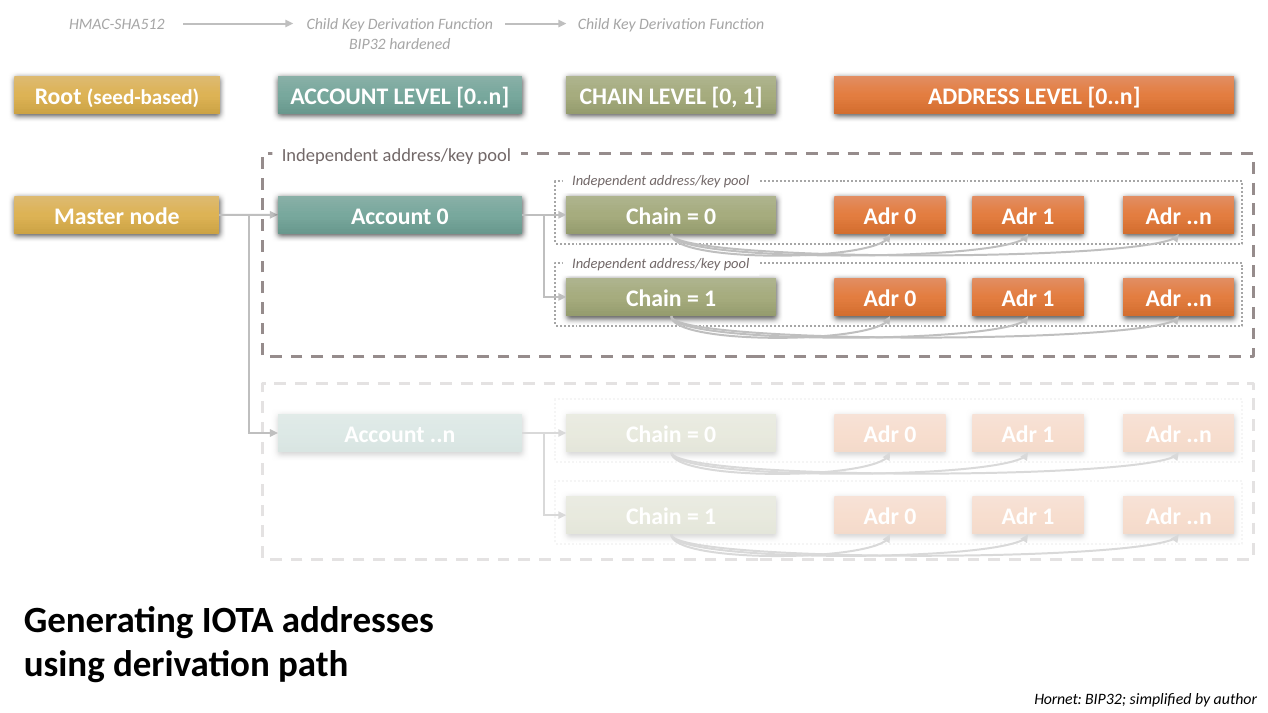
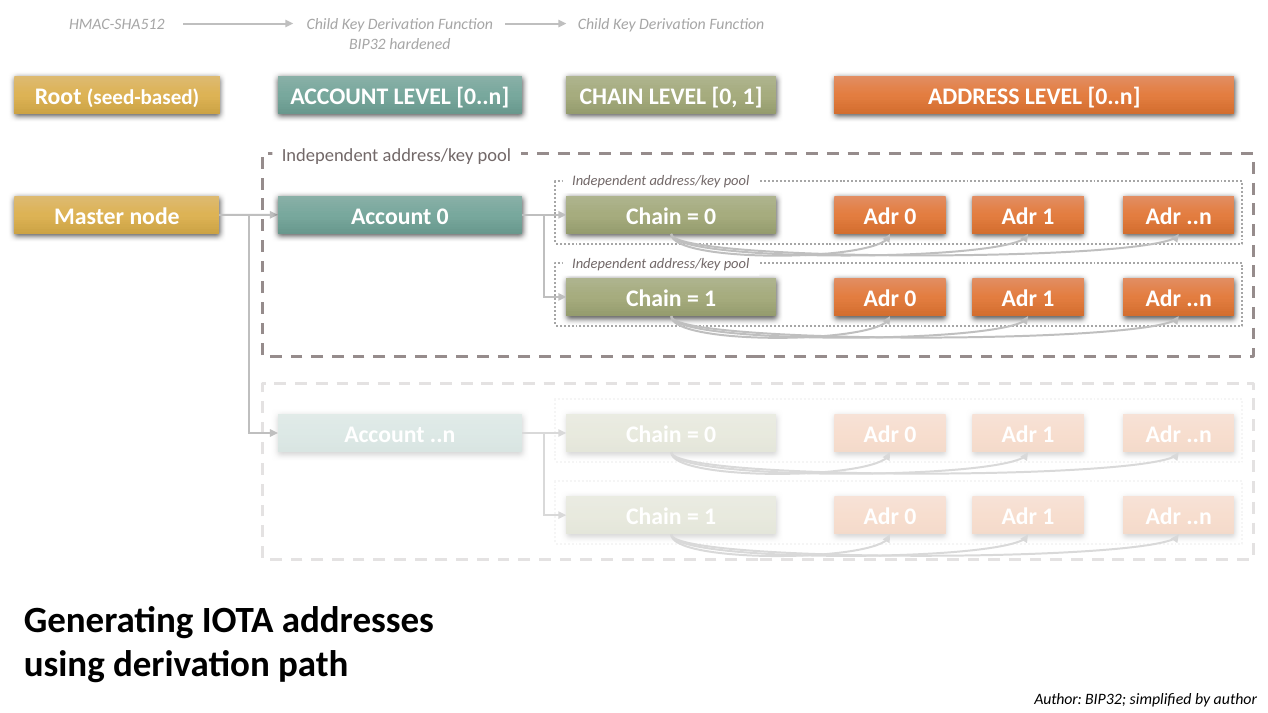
Hornet at (1058, 700): Hornet -> Author
